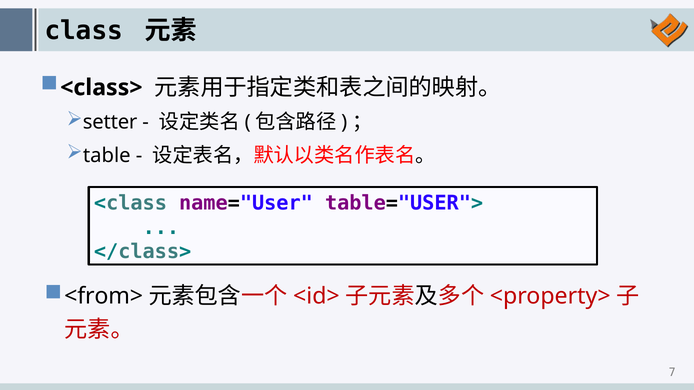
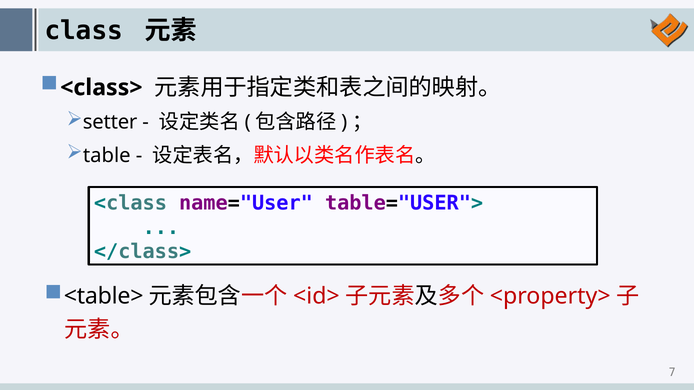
<from>: <from> -> <table>
